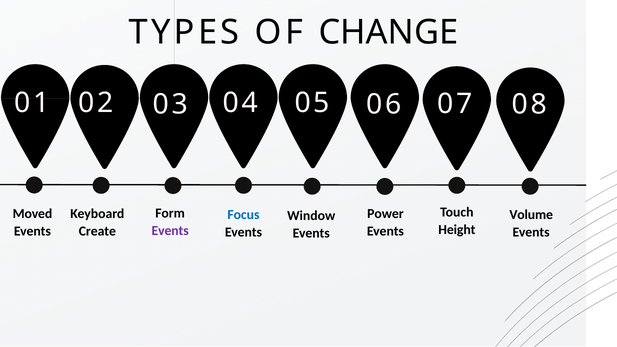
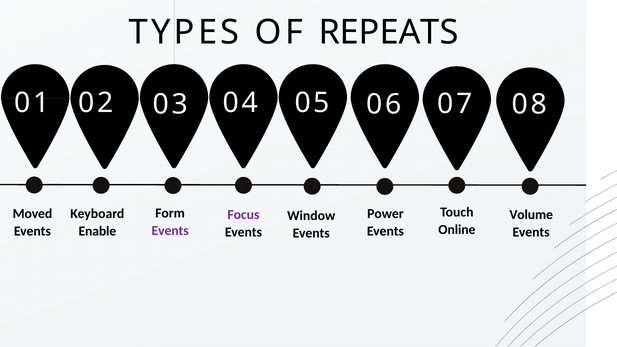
CHANGE: CHANGE -> REPEATS
Focus colour: blue -> purple
Height: Height -> Online
Create: Create -> Enable
